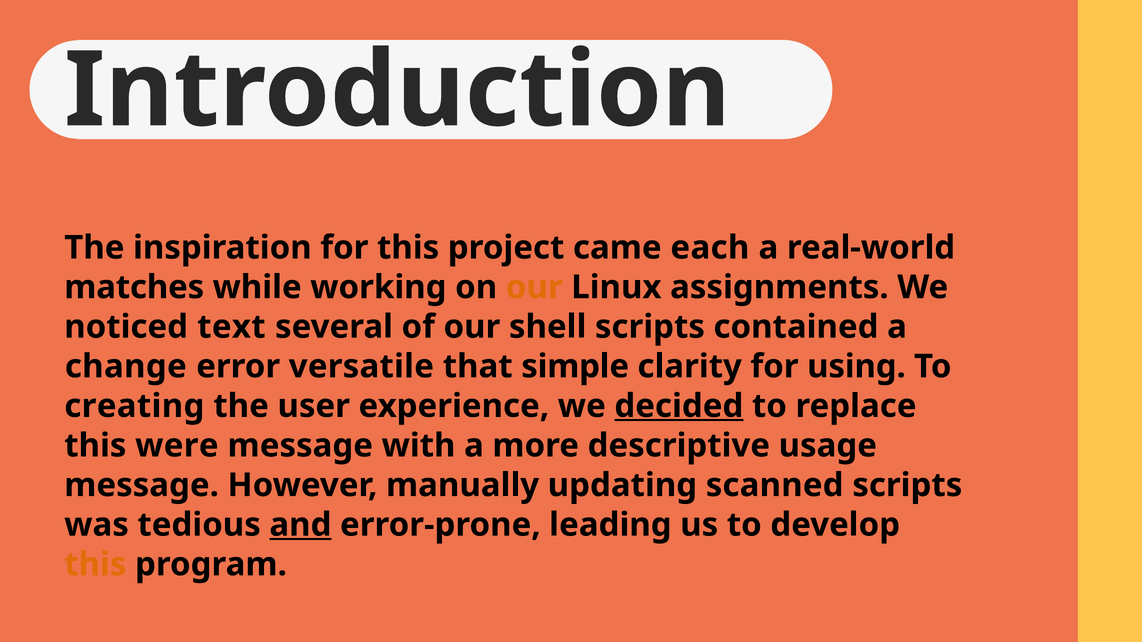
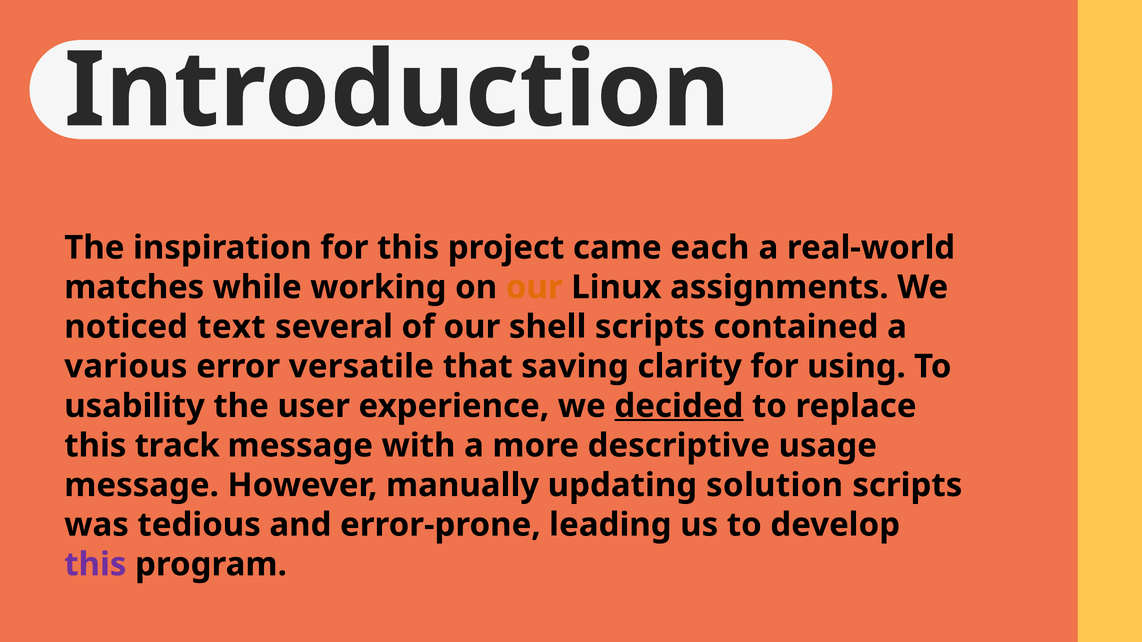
change: change -> various
simple: simple -> saving
creating: creating -> usability
were: were -> track
scanned: scanned -> solution
and underline: present -> none
this at (95, 565) colour: orange -> purple
